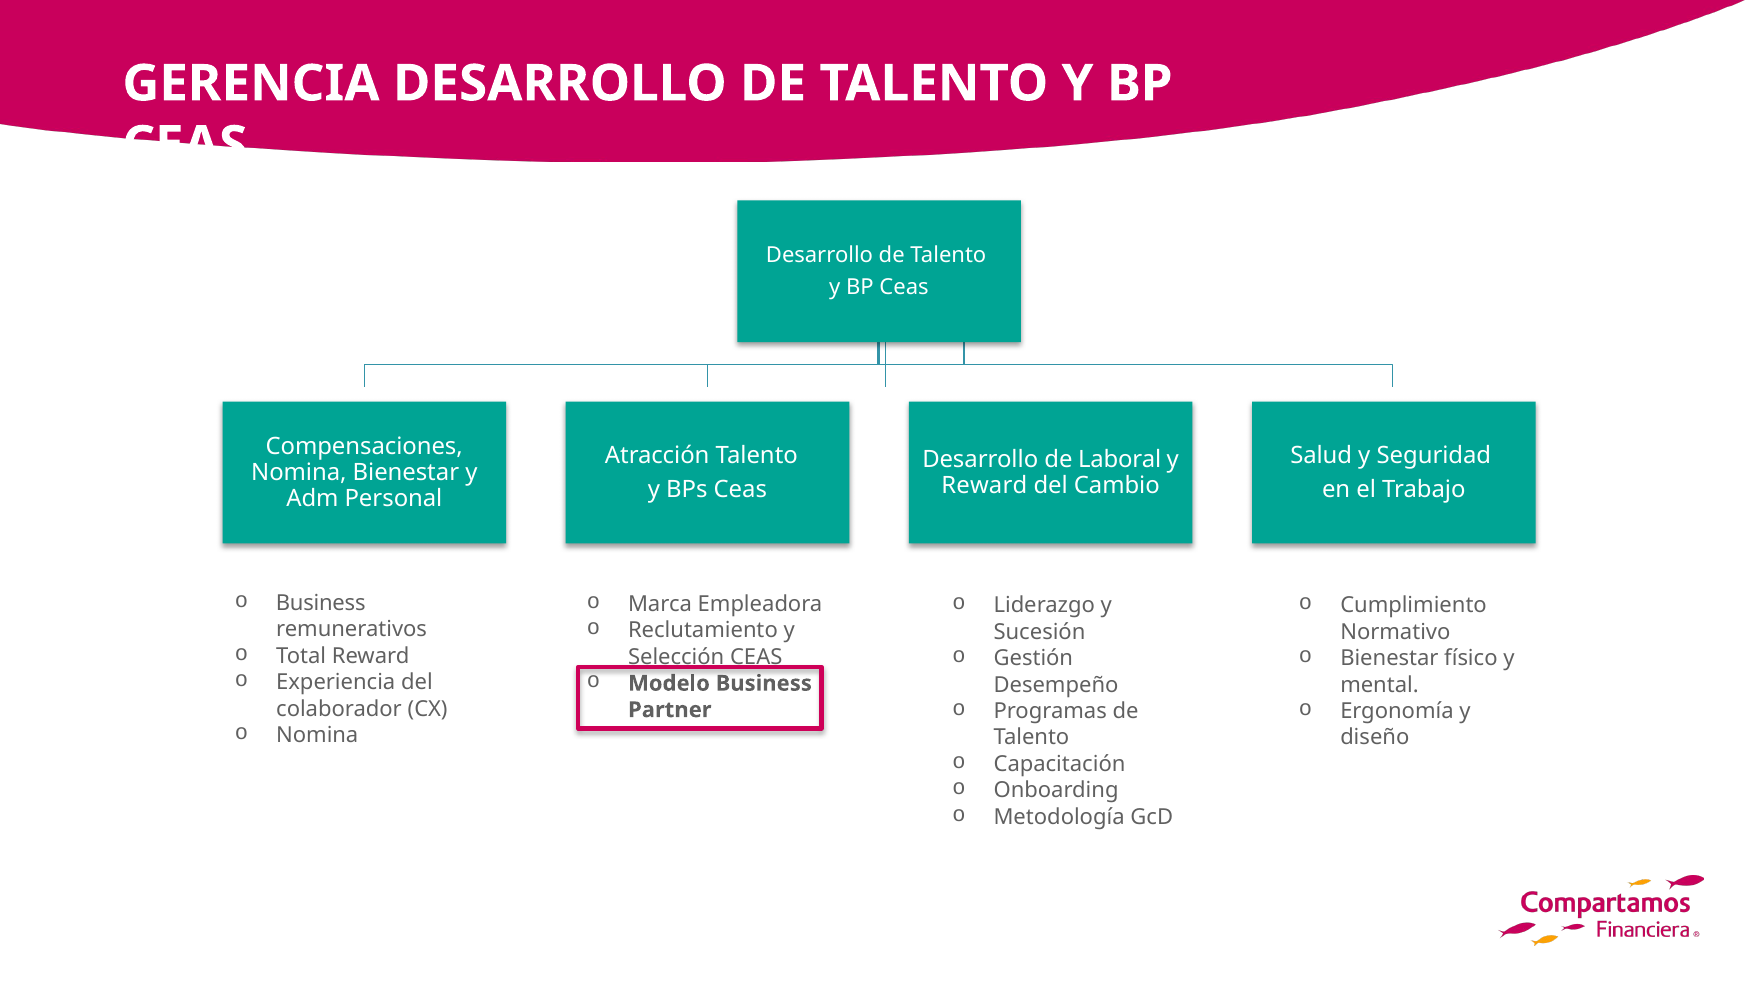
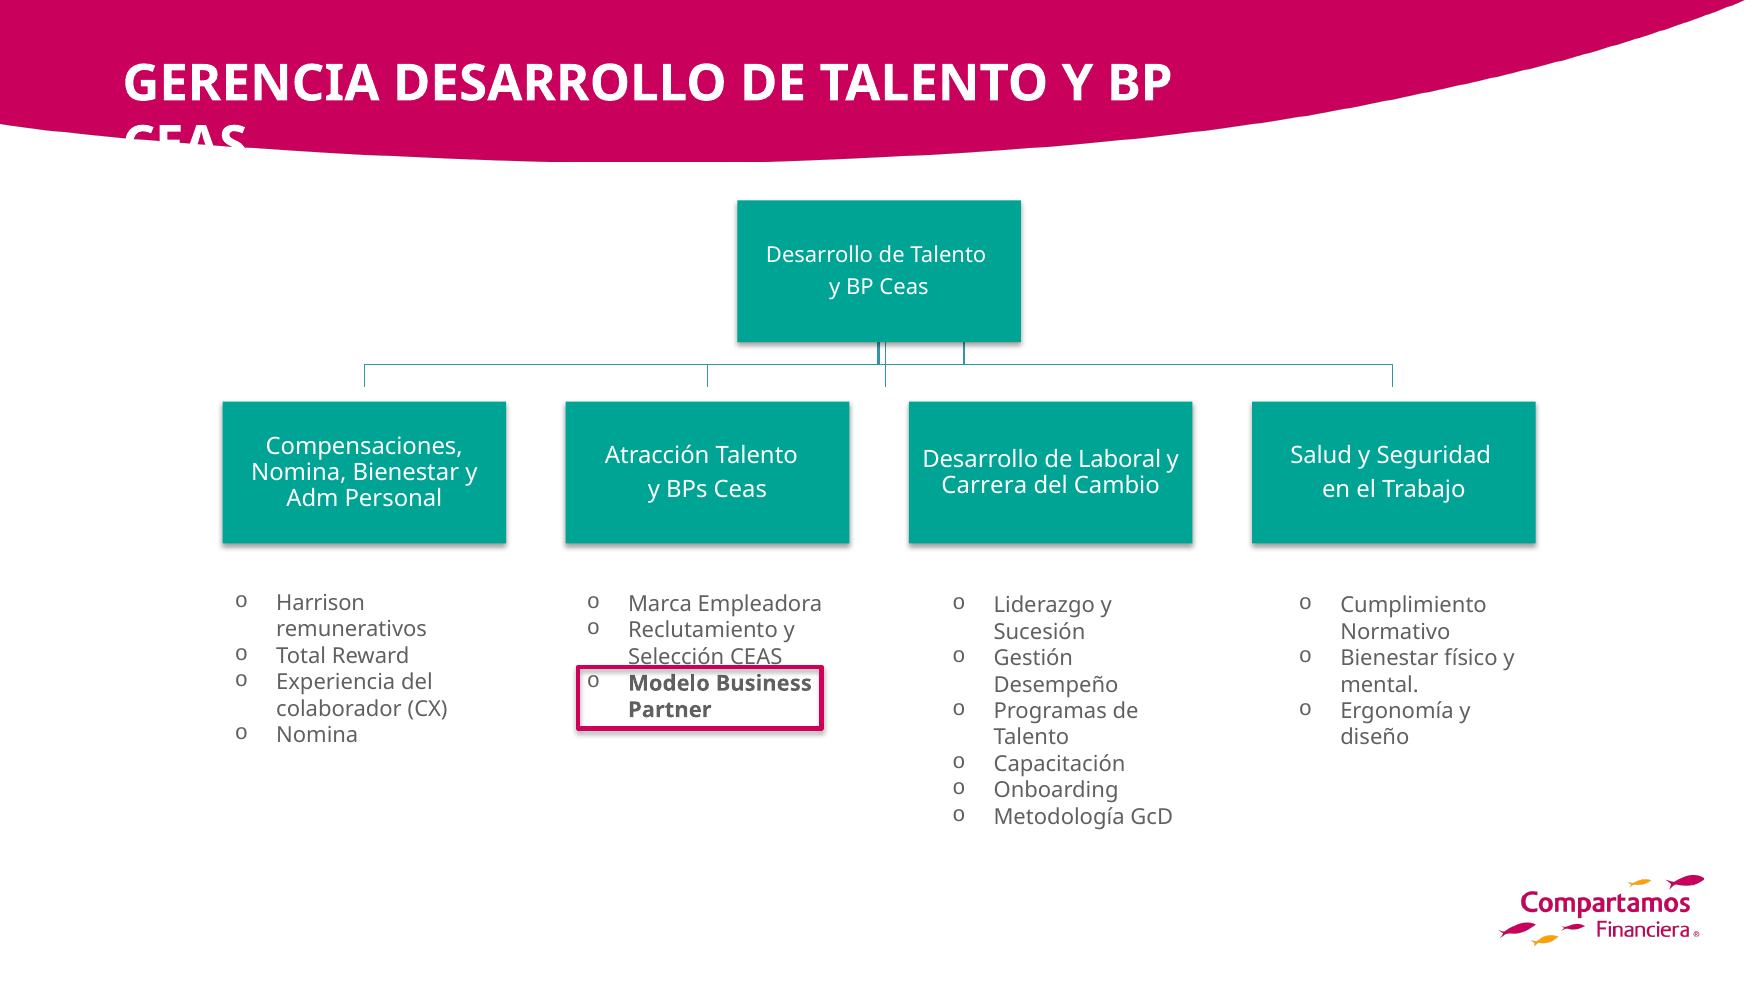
Reward at (984, 486): Reward -> Carrera
Business at (321, 603): Business -> Harrison
